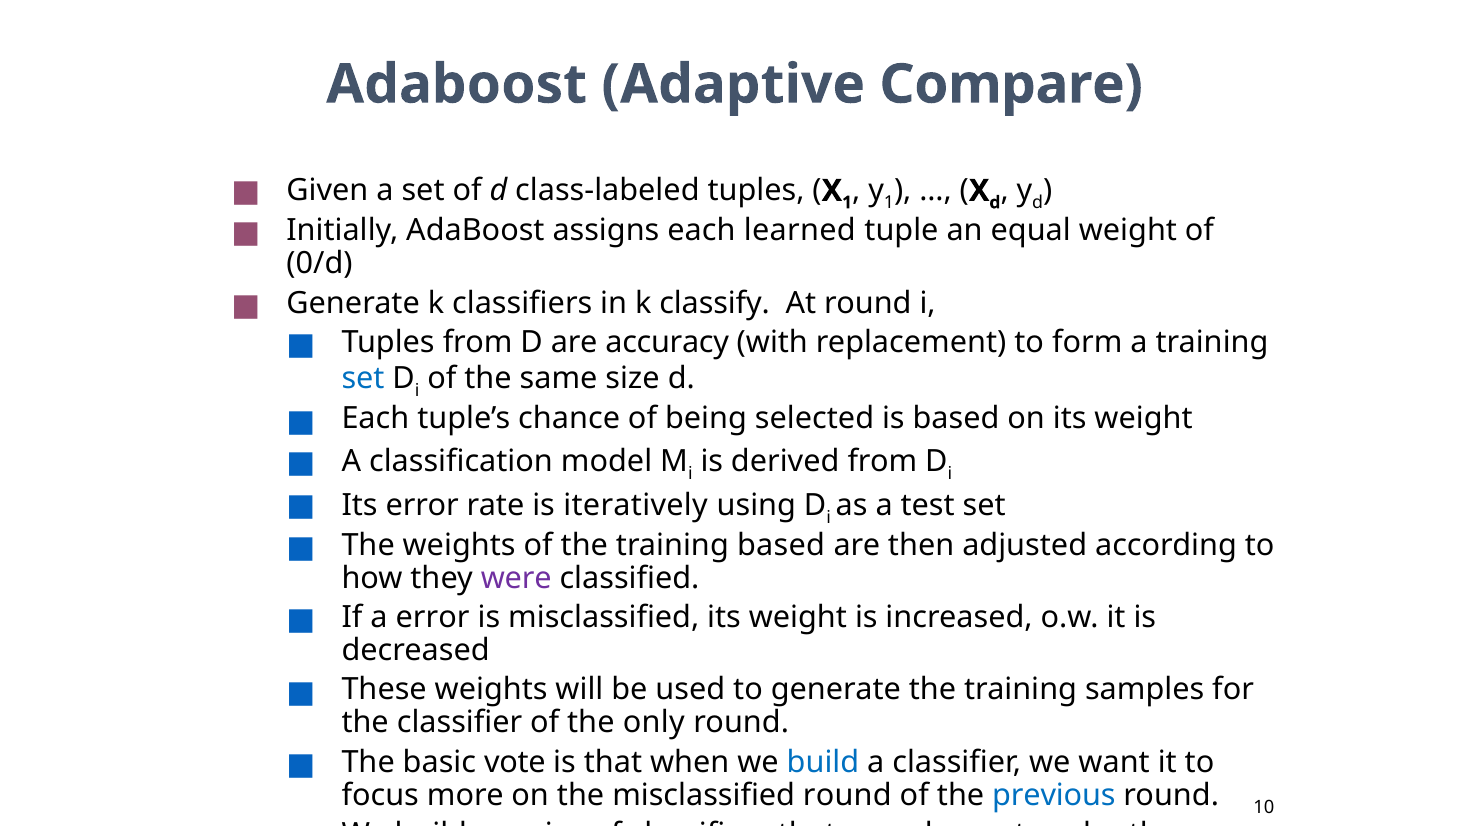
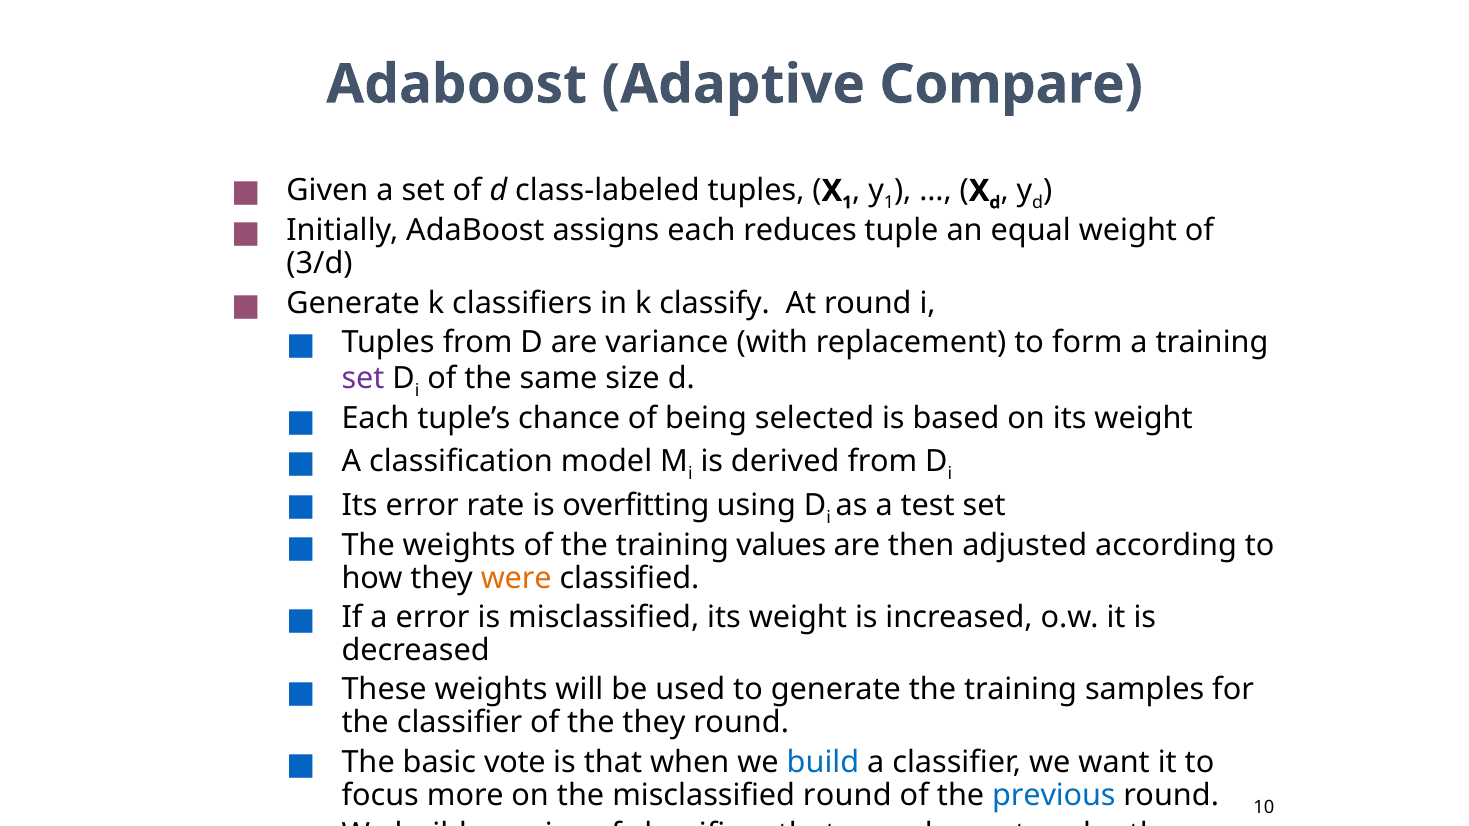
learned: learned -> reduces
0/d: 0/d -> 3/d
accuracy: accuracy -> variance
set at (363, 379) colour: blue -> purple
iteratively: iteratively -> overfitting
training based: based -> values
were colour: purple -> orange
the only: only -> they
